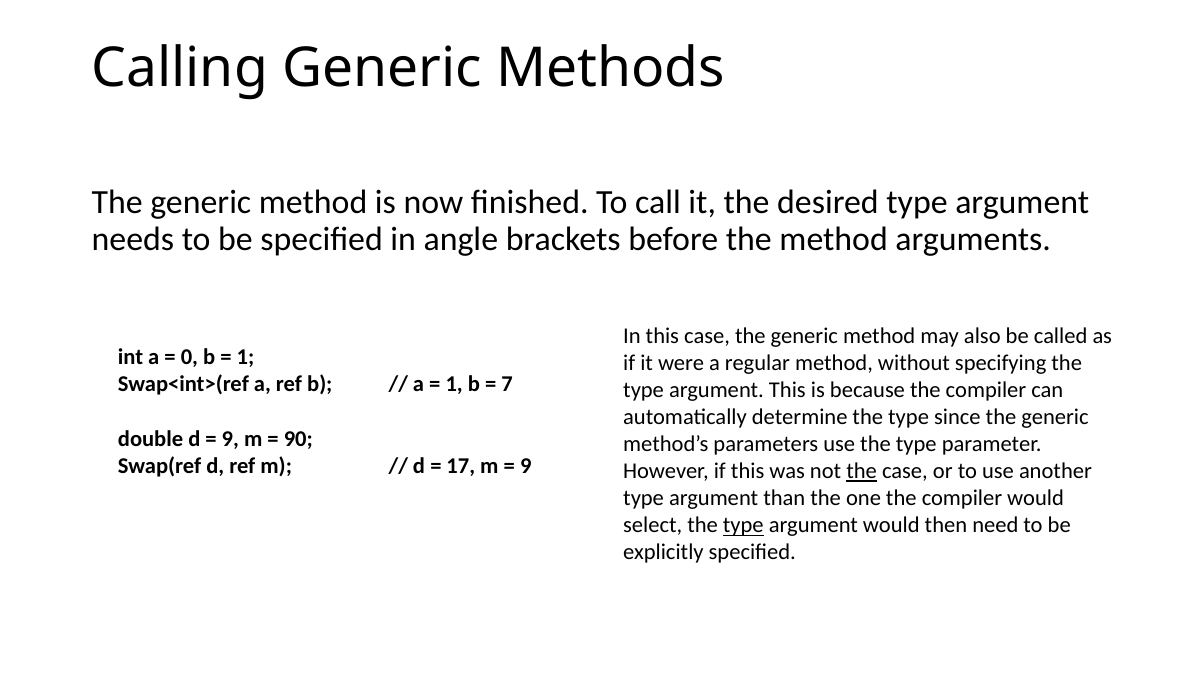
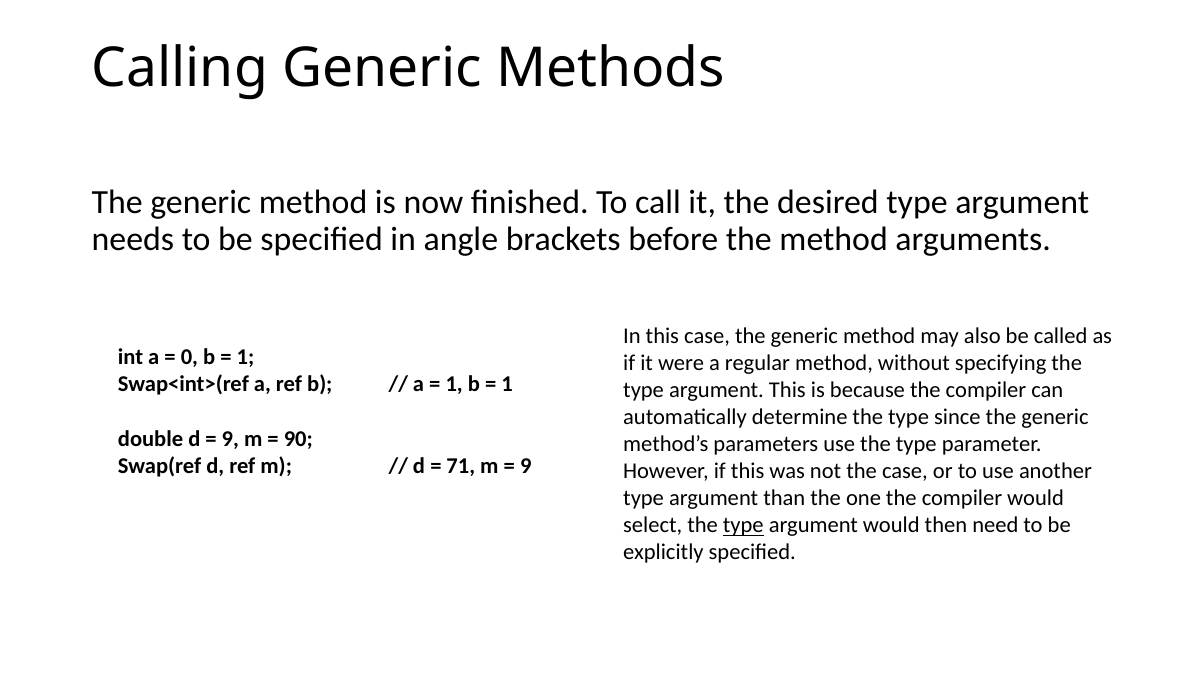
7 at (507, 385): 7 -> 1
17: 17 -> 71
the at (862, 472) underline: present -> none
